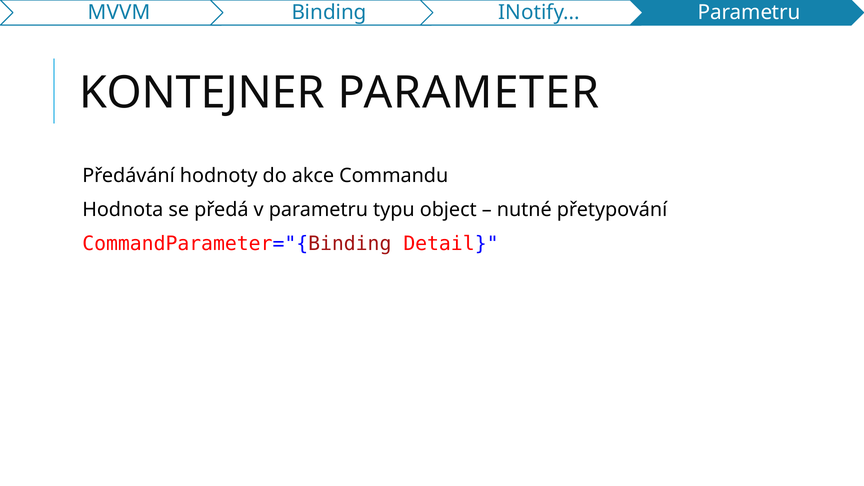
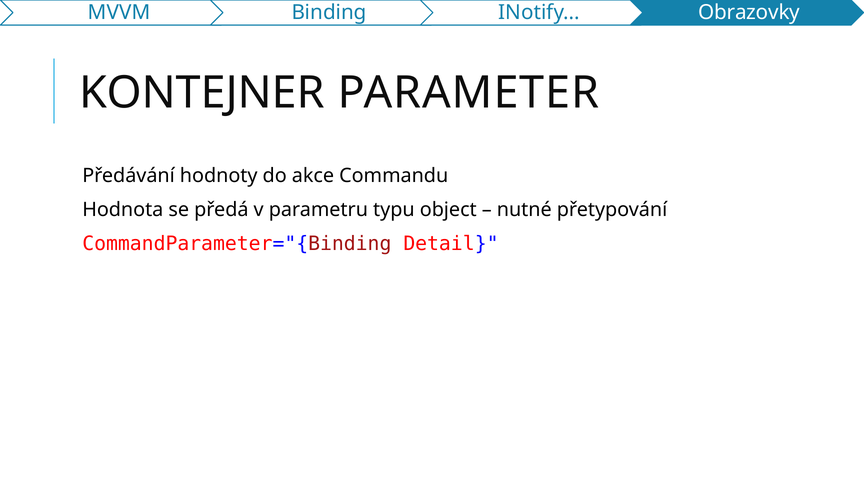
Parametru at (749, 12): Parametru -> Obrazovky
